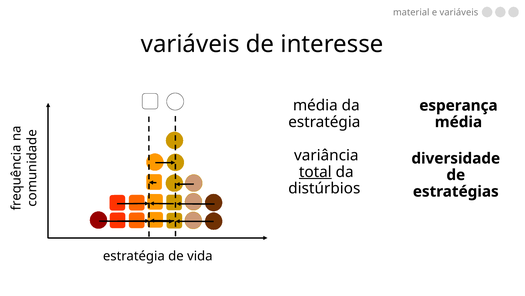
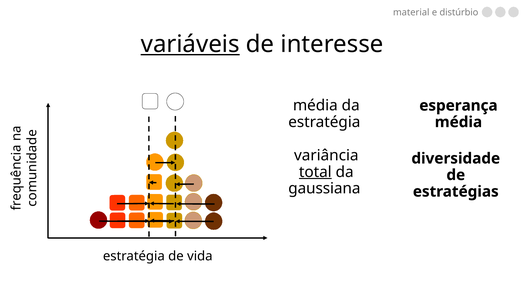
e variáveis: variáveis -> distúrbio
variáveis at (190, 44) underline: none -> present
distúrbios: distúrbios -> gaussiana
